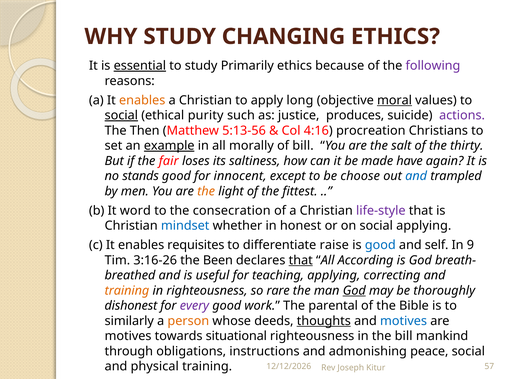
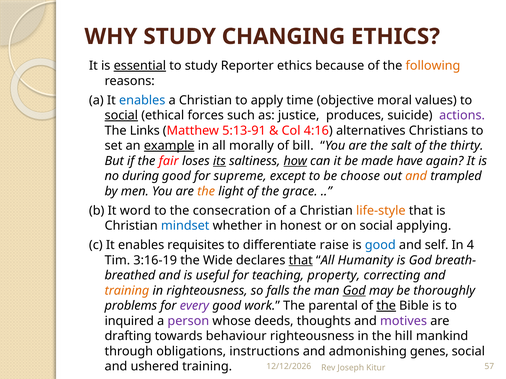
Primarily: Primarily -> Reporter
following colour: purple -> orange
enables at (142, 100) colour: orange -> blue
long: long -> time
moral underline: present -> none
purity: purity -> forces
Then: Then -> Links
5:13-56: 5:13-56 -> 5:13-91
procreation: procreation -> alternatives
its underline: none -> present
how underline: none -> present
stands: stands -> during
innocent: innocent -> supreme
and at (416, 176) colour: blue -> orange
fittest: fittest -> grace
life-style colour: purple -> orange
9: 9 -> 4
3:16-26: 3:16-26 -> 3:16-19
Been: Been -> Wide
According: According -> Humanity
teaching applying: applying -> property
rare: rare -> falls
dishonest: dishonest -> problems
the at (386, 306) underline: none -> present
similarly: similarly -> inquired
person colour: orange -> purple
thoughts underline: present -> none
motives at (404, 321) colour: blue -> purple
motives at (128, 337): motives -> drafting
situational: situational -> behaviour
the bill: bill -> hill
peace: peace -> genes
physical: physical -> ushered
